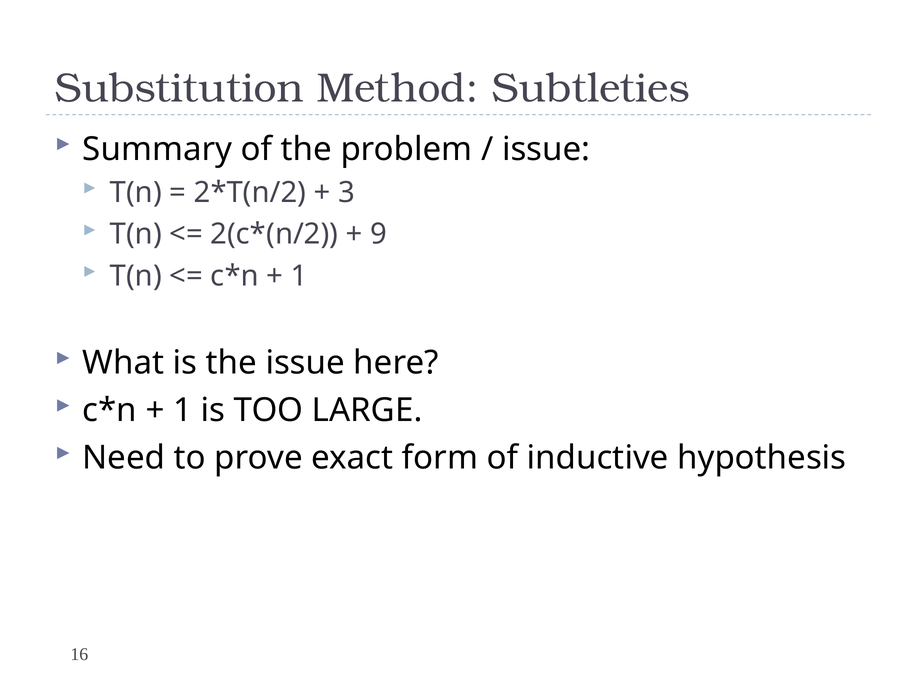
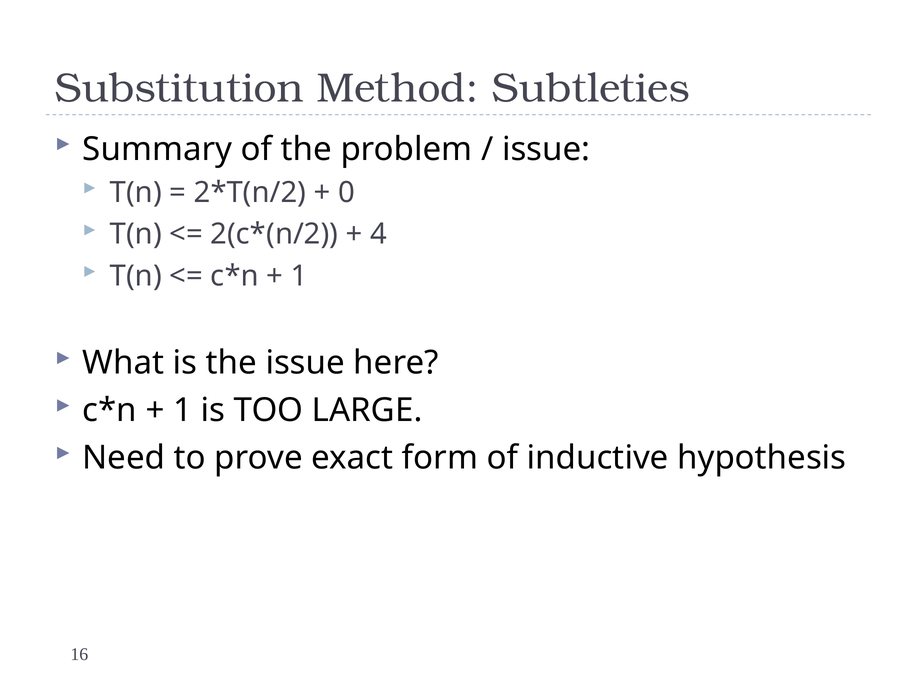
3: 3 -> 0
9: 9 -> 4
